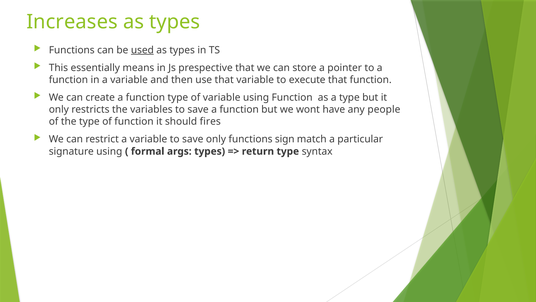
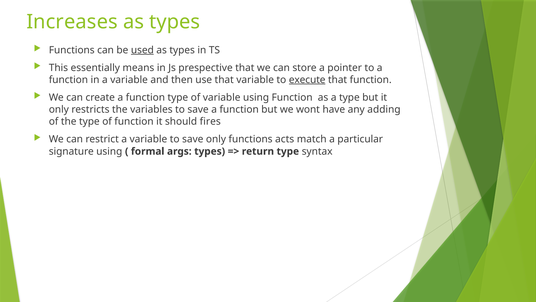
execute underline: none -> present
people: people -> adding
sign: sign -> acts
